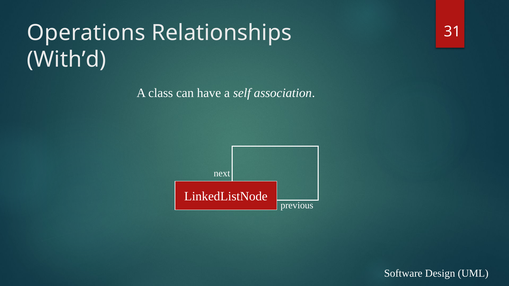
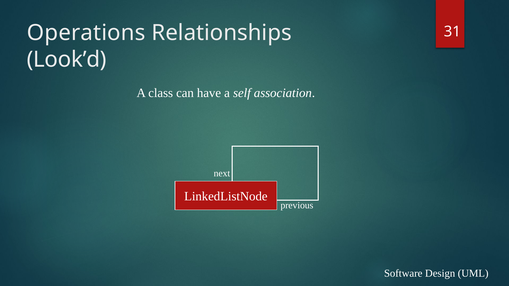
With’d: With’d -> Look’d
